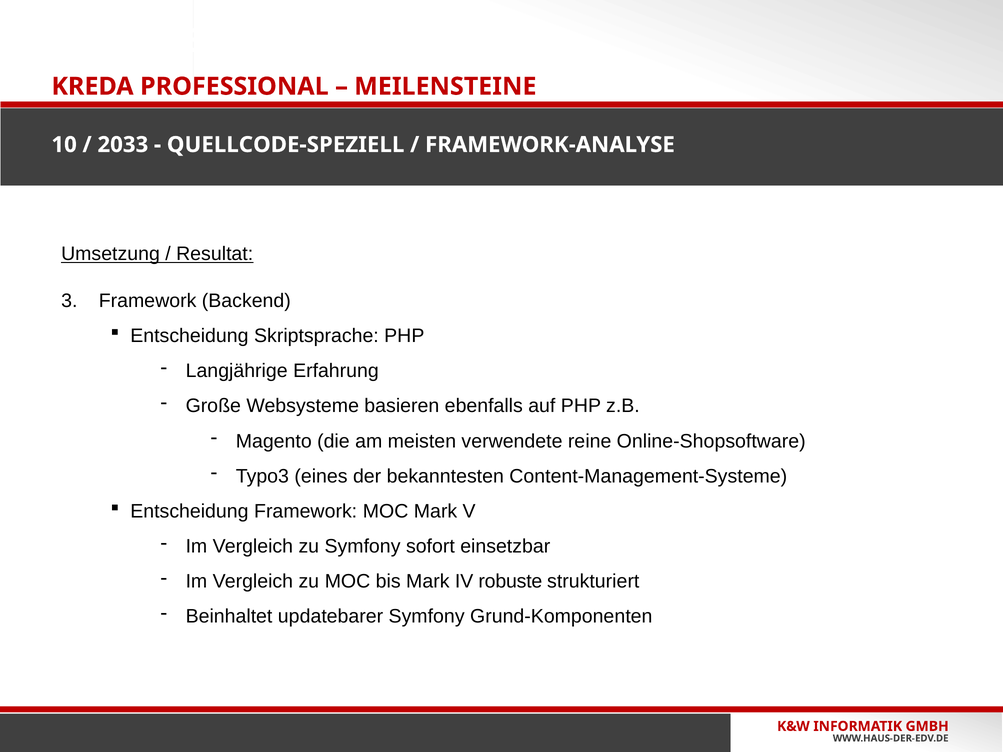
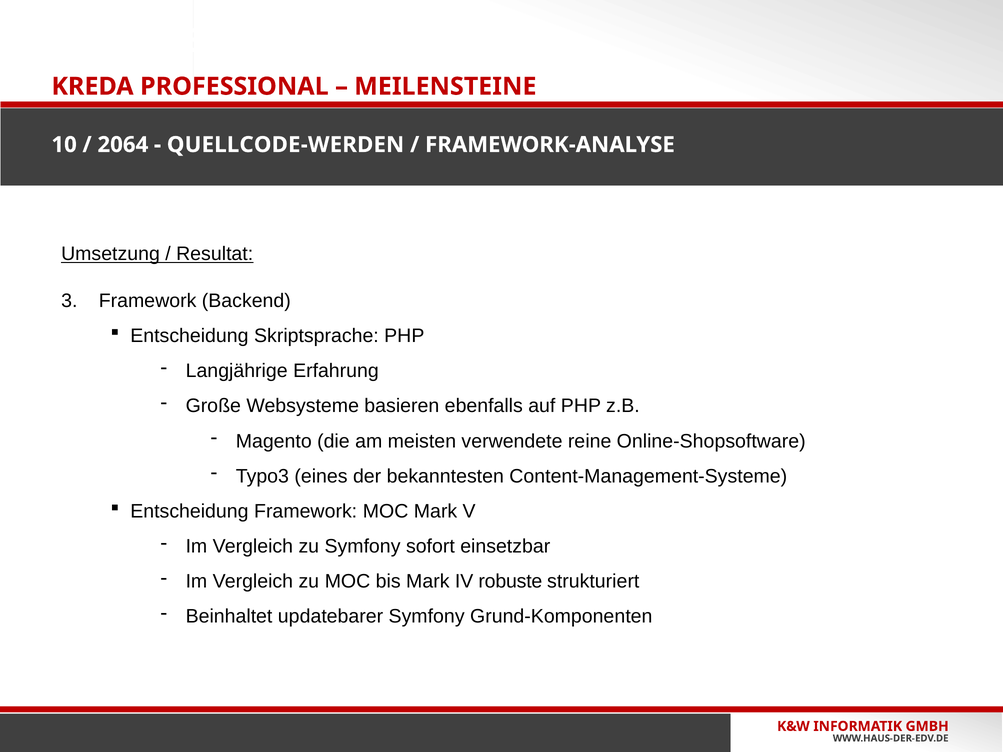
2033: 2033 -> 2064
QUELLCODE-SPEZIELL: QUELLCODE-SPEZIELL -> QUELLCODE-WERDEN
